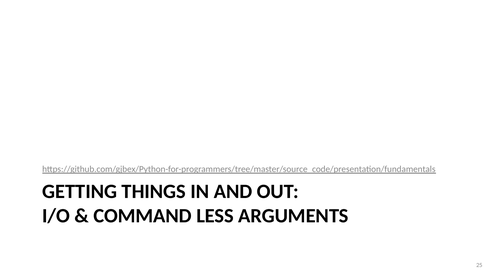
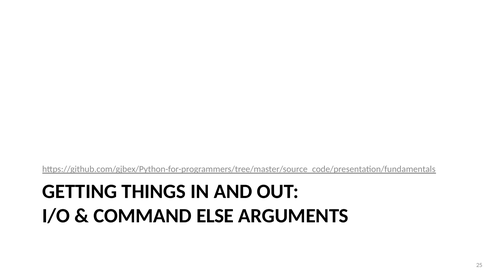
LESS: LESS -> ELSE
